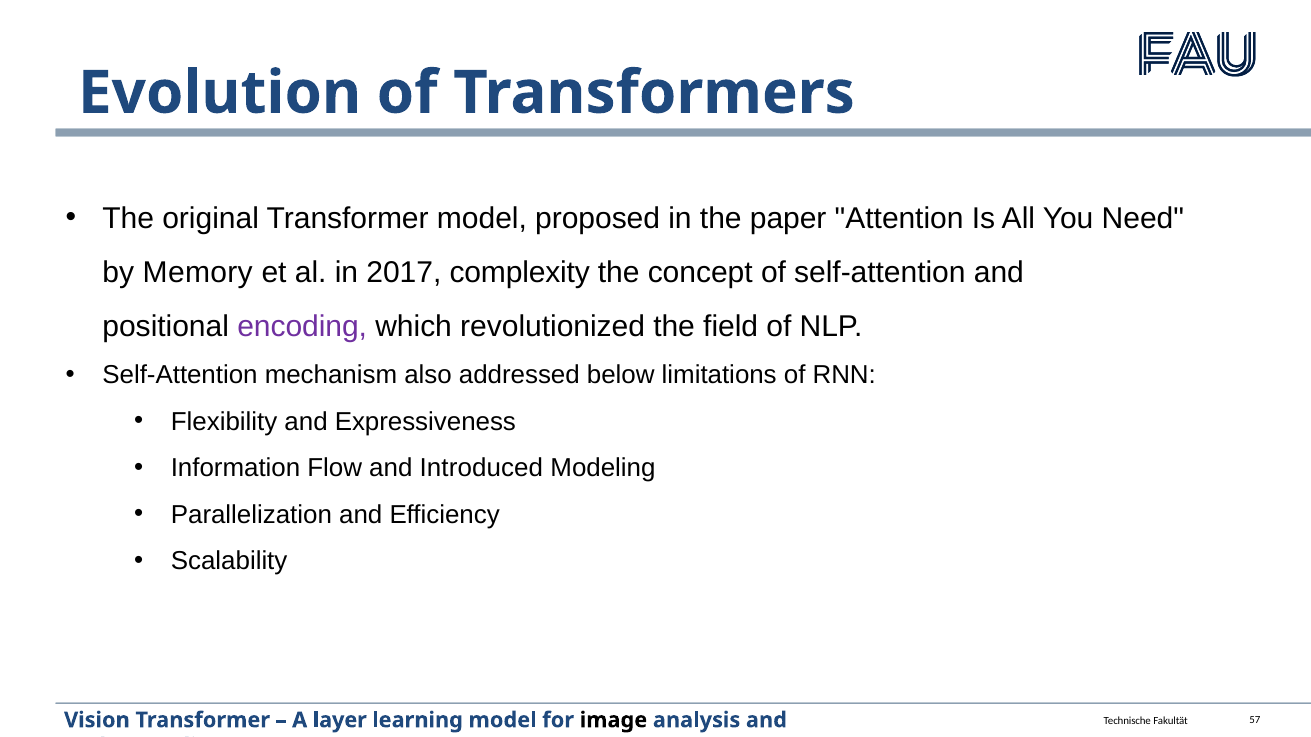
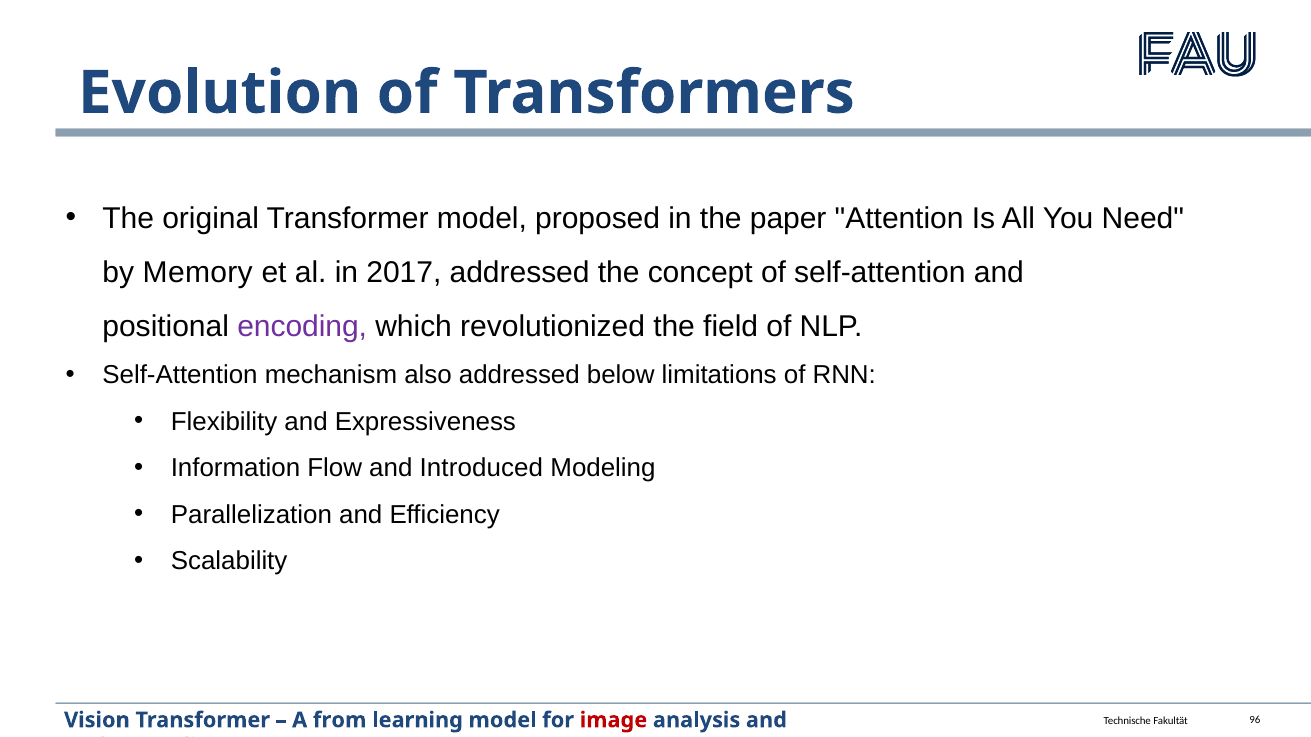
2017 complexity: complexity -> addressed
57: 57 -> 96
layer: layer -> from
image colour: black -> red
